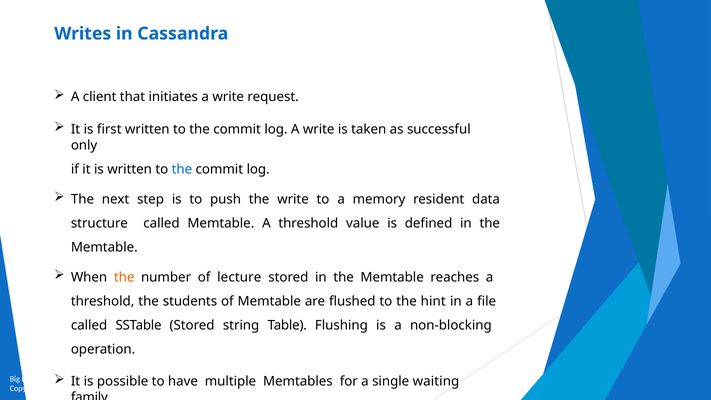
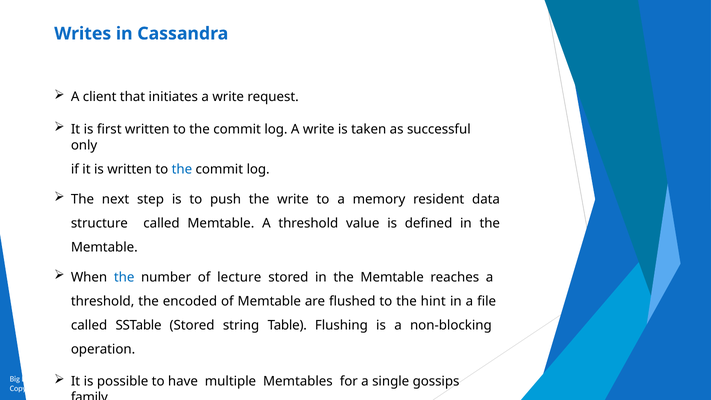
the at (124, 277) colour: orange -> blue
students: students -> encoded
single waiting: waiting -> gossips
